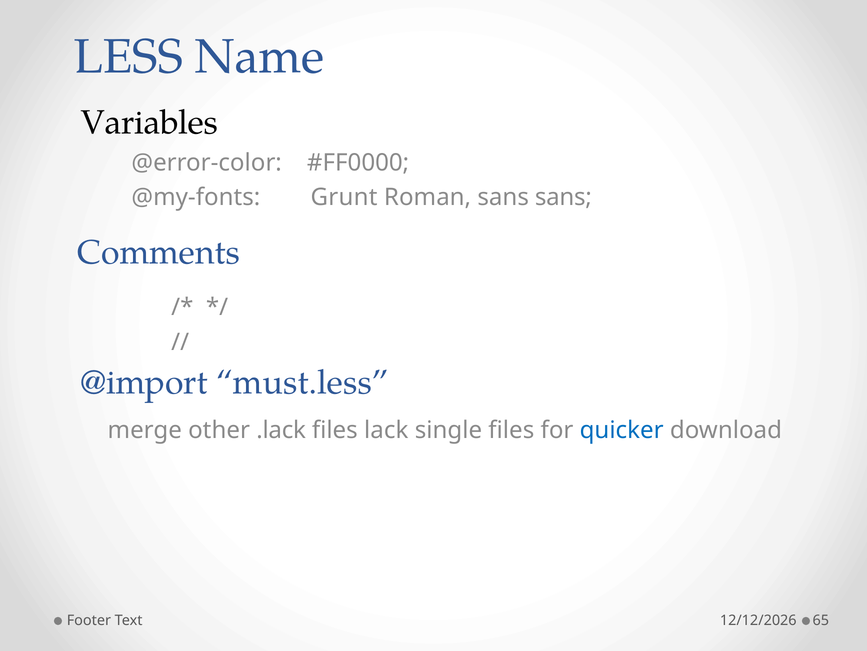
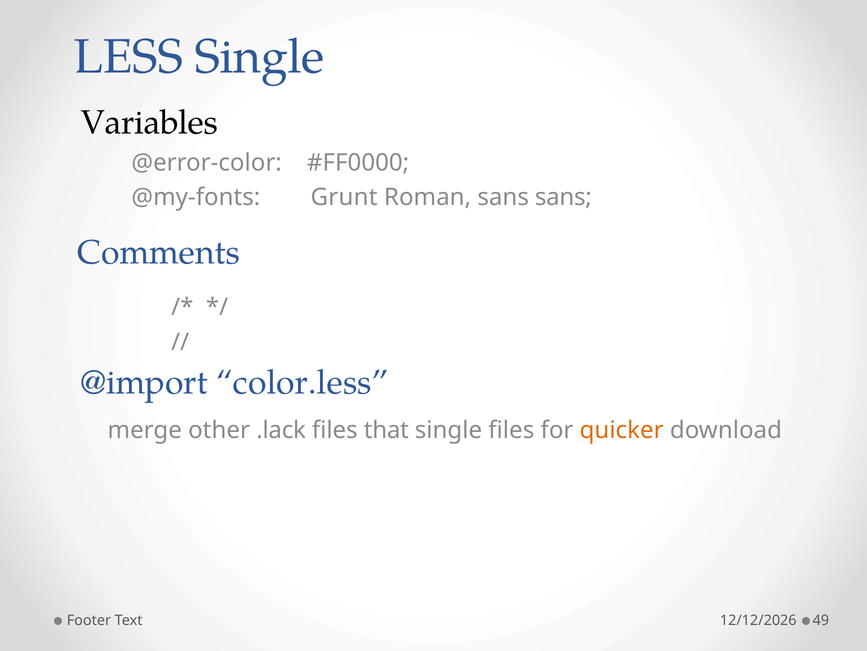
LESS Name: Name -> Single
must.less: must.less -> color.less
lack: lack -> that
quicker colour: blue -> orange
65: 65 -> 49
